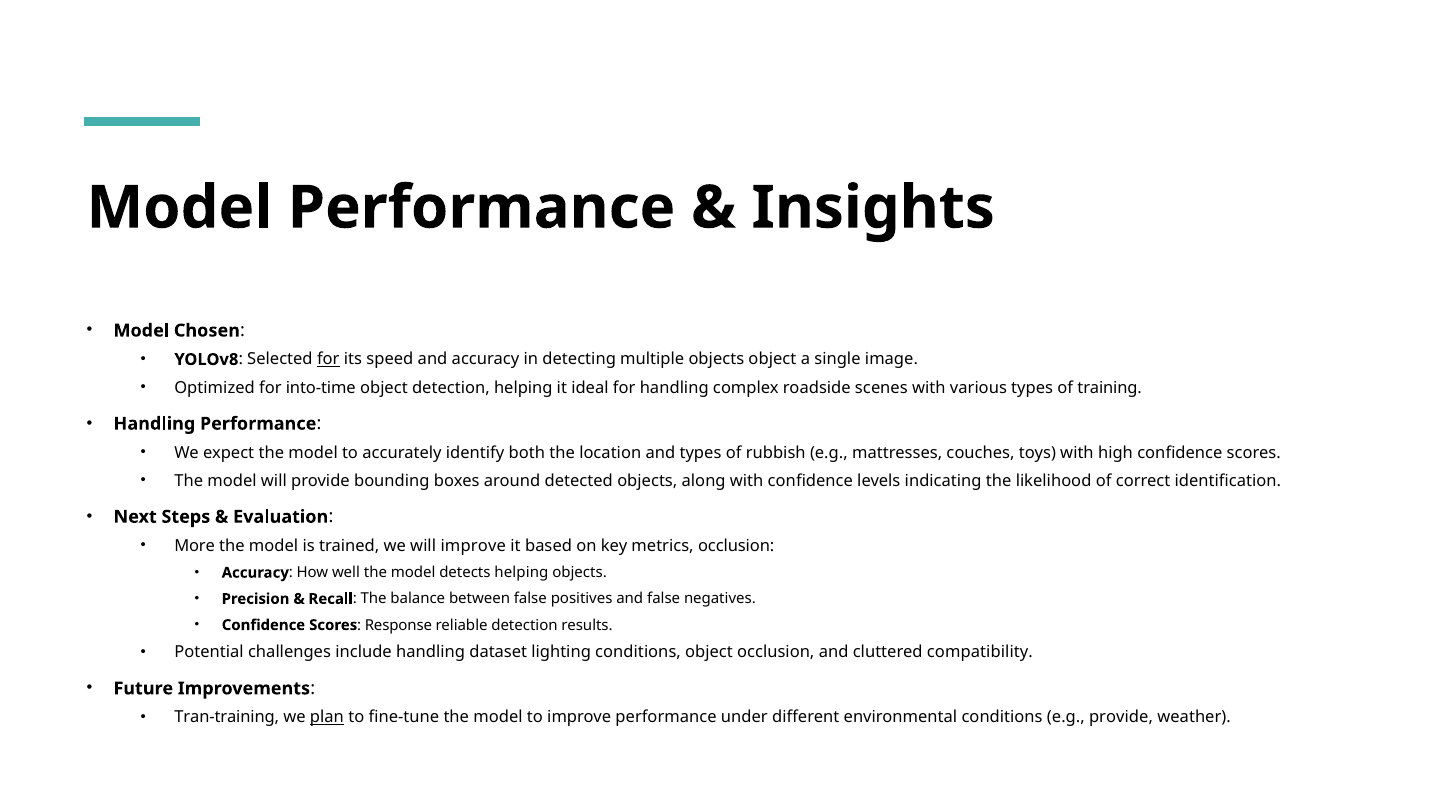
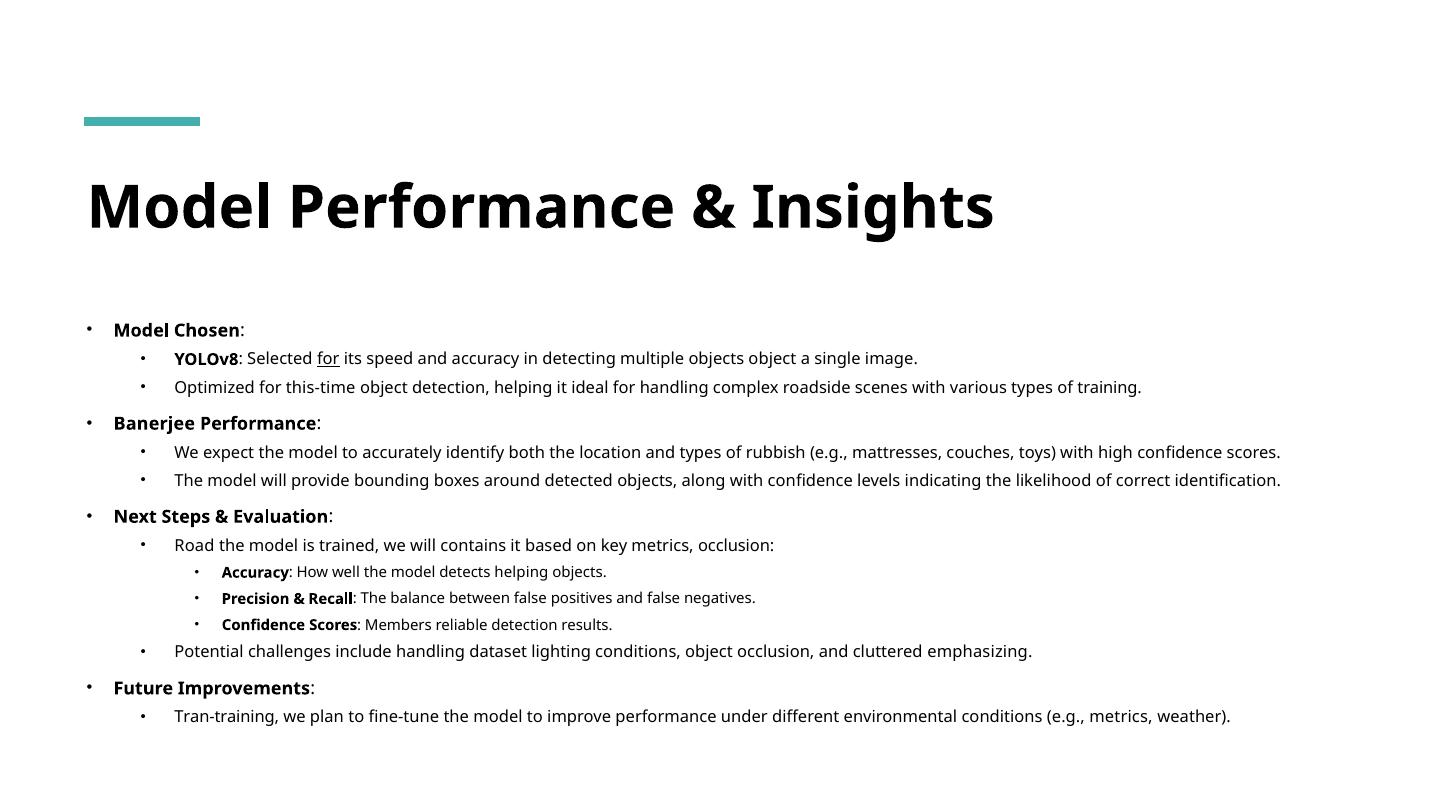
into-time: into-time -> this-time
Handling at (154, 424): Handling -> Banerjee
More: More -> Road
will improve: improve -> contains
Response: Response -> Members
compatibility: compatibility -> emphasizing
plan underline: present -> none
e.g provide: provide -> metrics
